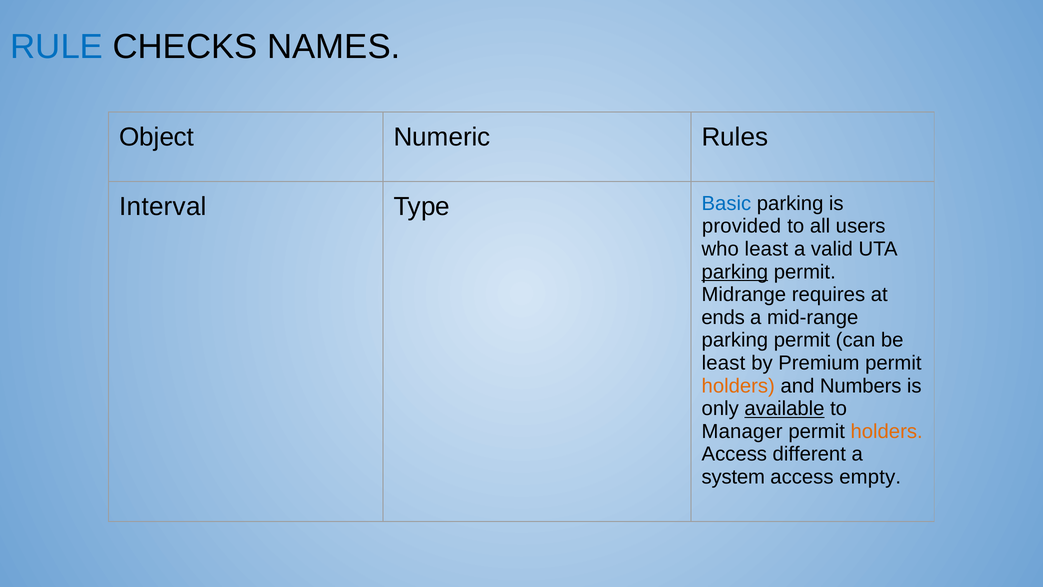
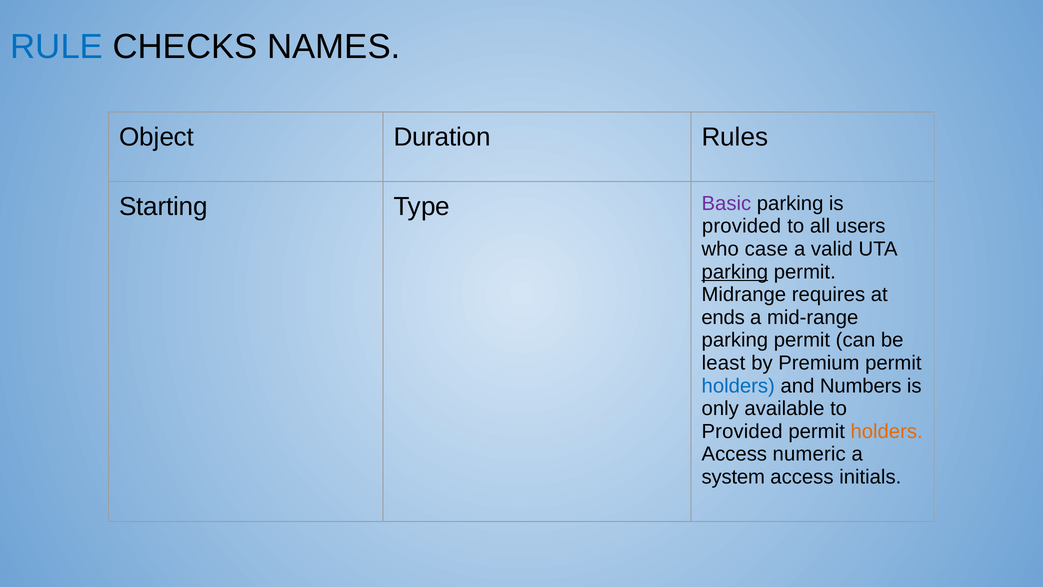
Numeric: Numeric -> Duration
Interval: Interval -> Starting
Basic colour: blue -> purple
who least: least -> case
holders at (738, 386) colour: orange -> blue
available underline: present -> none
Manager at (742, 431): Manager -> Provided
different: different -> numeric
empty: empty -> initials
